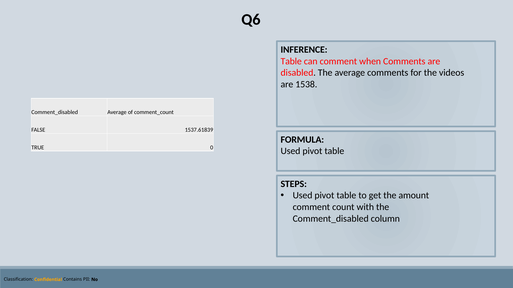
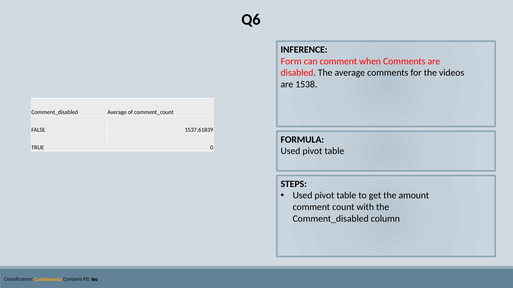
Table at (291, 61): Table -> Form
